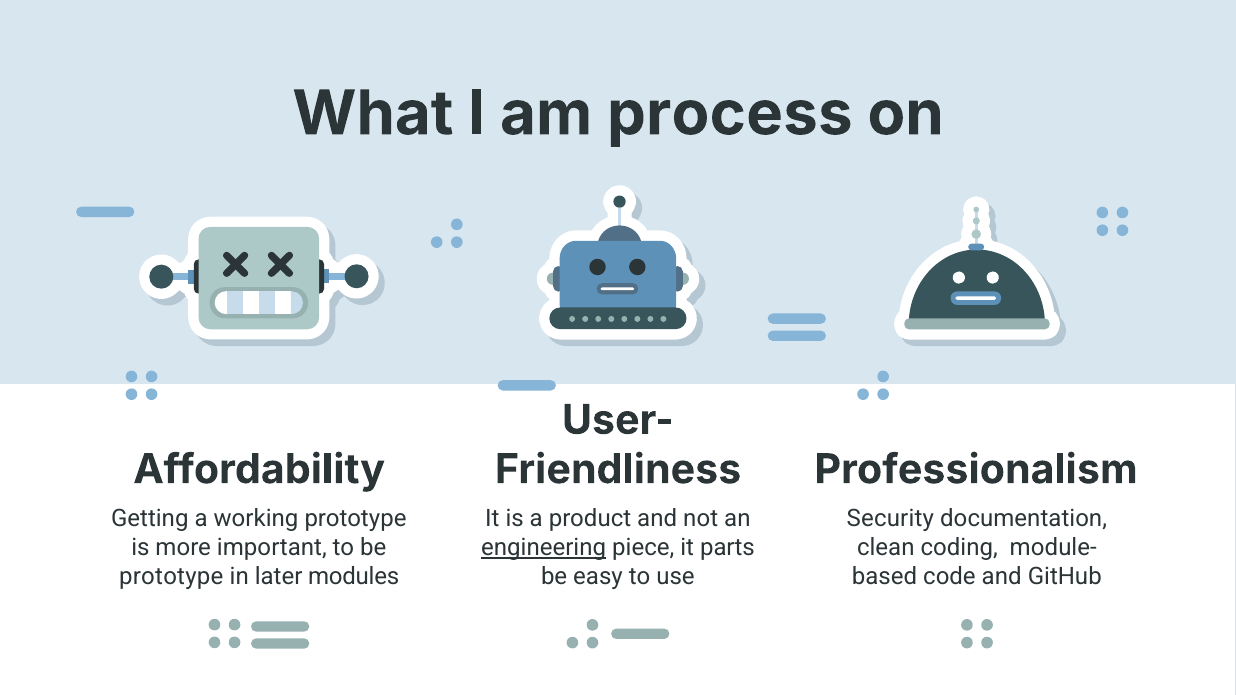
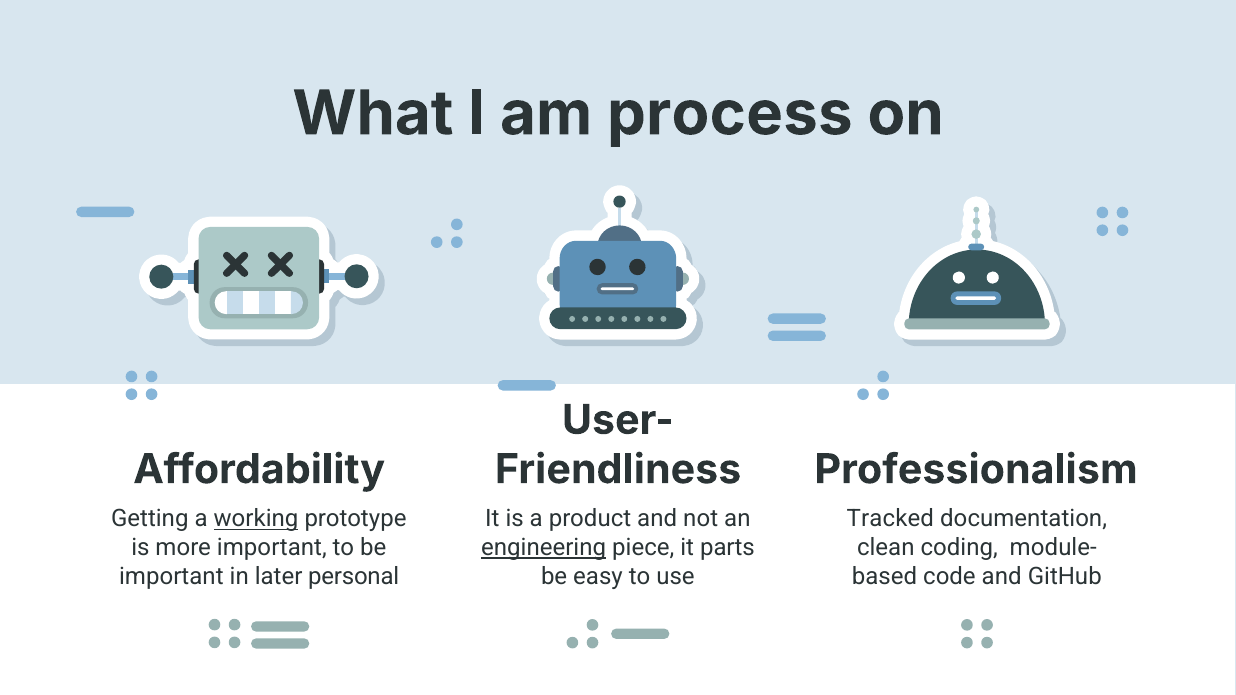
working underline: none -> present
Security: Security -> Tracked
prototype at (171, 577): prototype -> important
modules: modules -> personal
